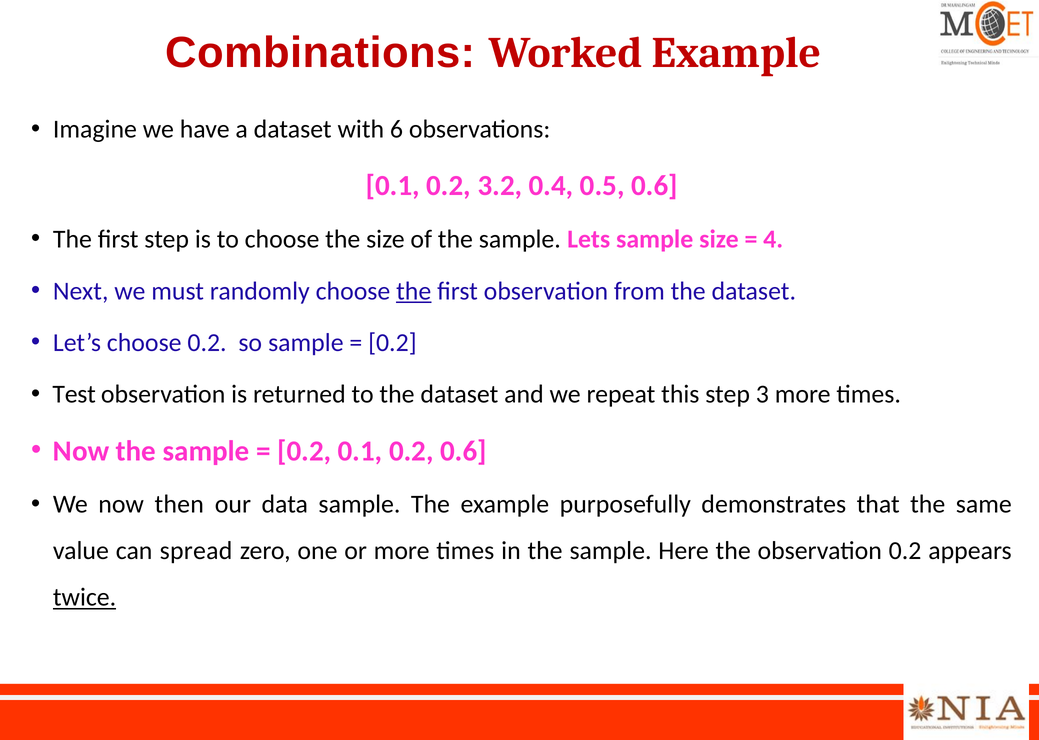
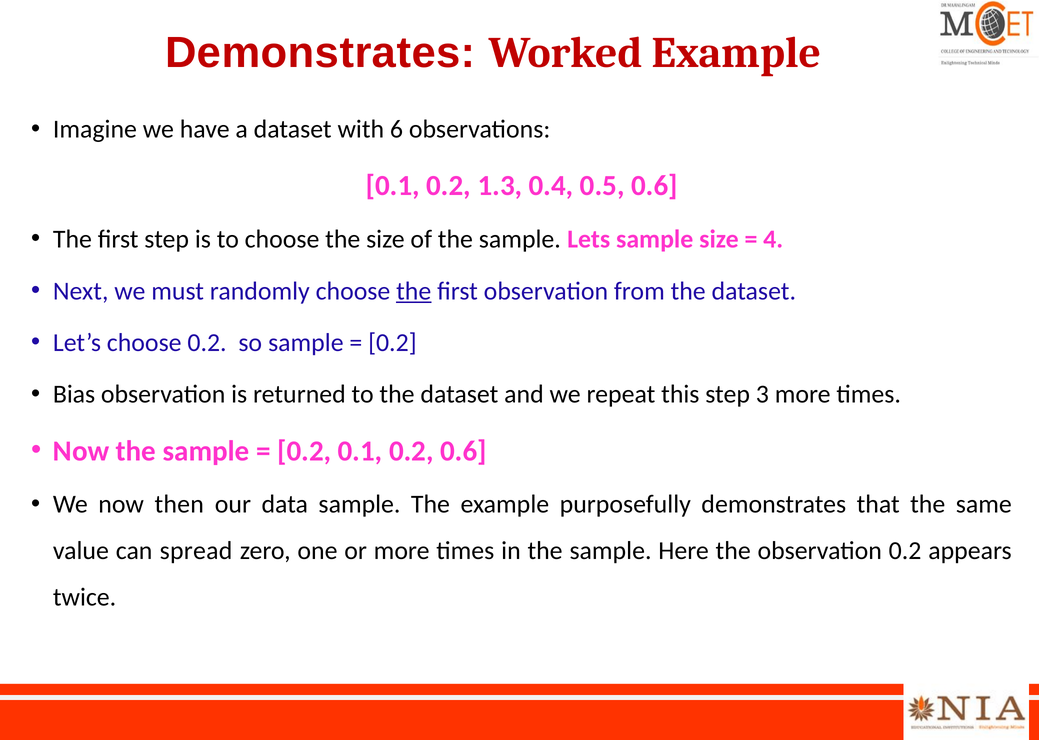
Combinations at (320, 53): Combinations -> Demonstrates
3.2: 3.2 -> 1.3
Test: Test -> Bias
twice underline: present -> none
